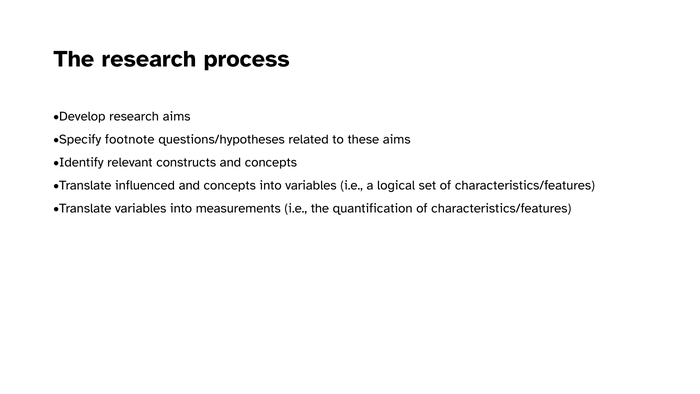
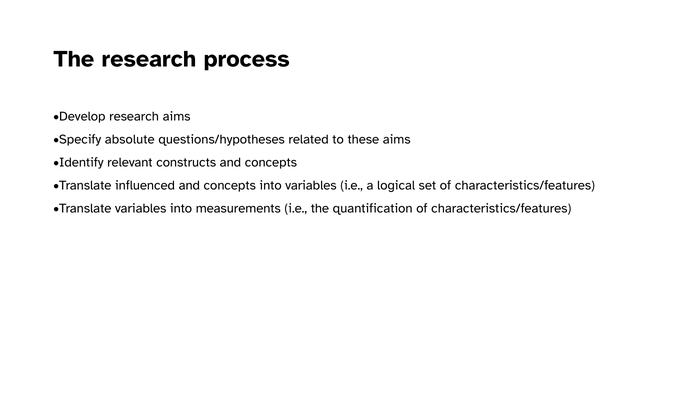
footnote: footnote -> absolute
